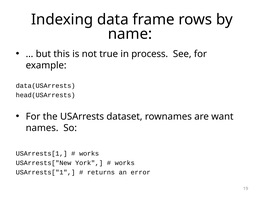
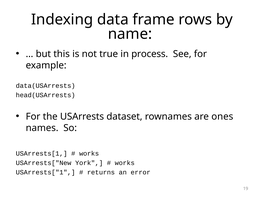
want: want -> ones
